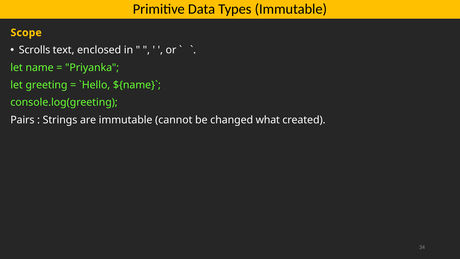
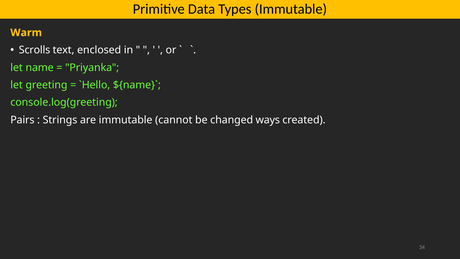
Scope: Scope -> Warm
what: what -> ways
